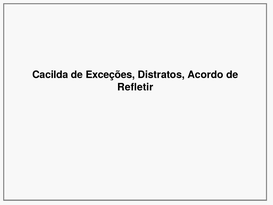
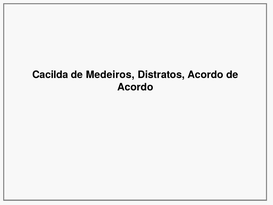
Exceções: Exceções -> Medeiros
Refletir at (135, 87): Refletir -> Acordo
